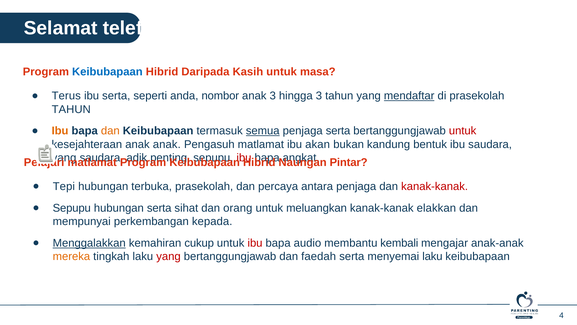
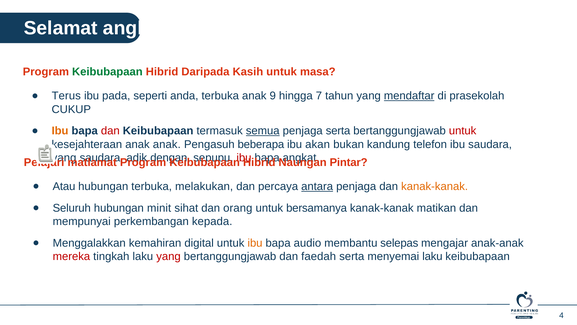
Selamat telefon: telefon -> angkat
Keibubapaan at (107, 72) colour: blue -> green
ibu serta: serta -> pada
anda nombor: nombor -> terbuka
anak 3: 3 -> 9
hingga 3: 3 -> 7
TAHUN at (71, 109): TAHUN -> CUKUP
dan at (110, 131) colour: orange -> red
Pengasuh matlamat: matlamat -> beberapa
bentuk: bentuk -> telefon
penting: penting -> dengan
Tepi: Tepi -> Atau
terbuka prasekolah: prasekolah -> melakukan
antara underline: none -> present
kanak-kanak at (435, 186) colour: red -> orange
Sepupu at (72, 208): Sepupu -> Seluruh
hubungan serta: serta -> minit
meluangkan: meluangkan -> bersamanya
elakkan: elakkan -> matikan
Menggalakkan underline: present -> none
cukup: cukup -> digital
ibu at (255, 243) colour: red -> orange
kembali: kembali -> selepas
mereka colour: orange -> red
